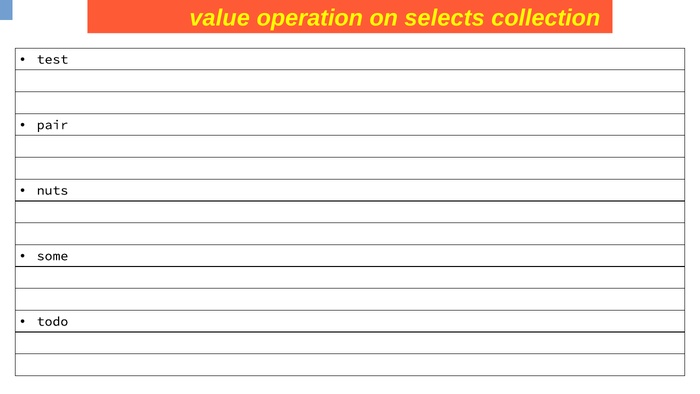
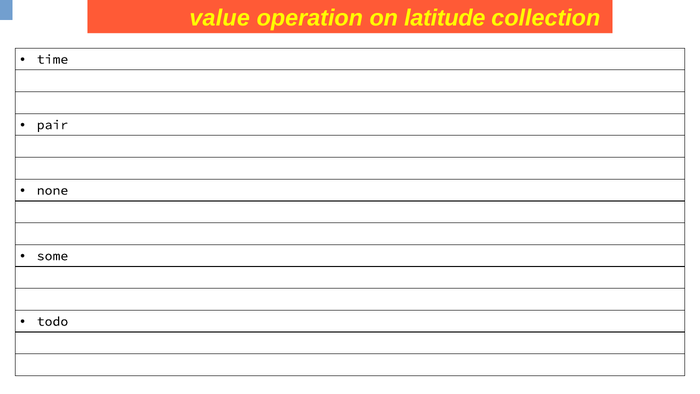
selects: selects -> latitude
test: test -> time
nuts: nuts -> none
